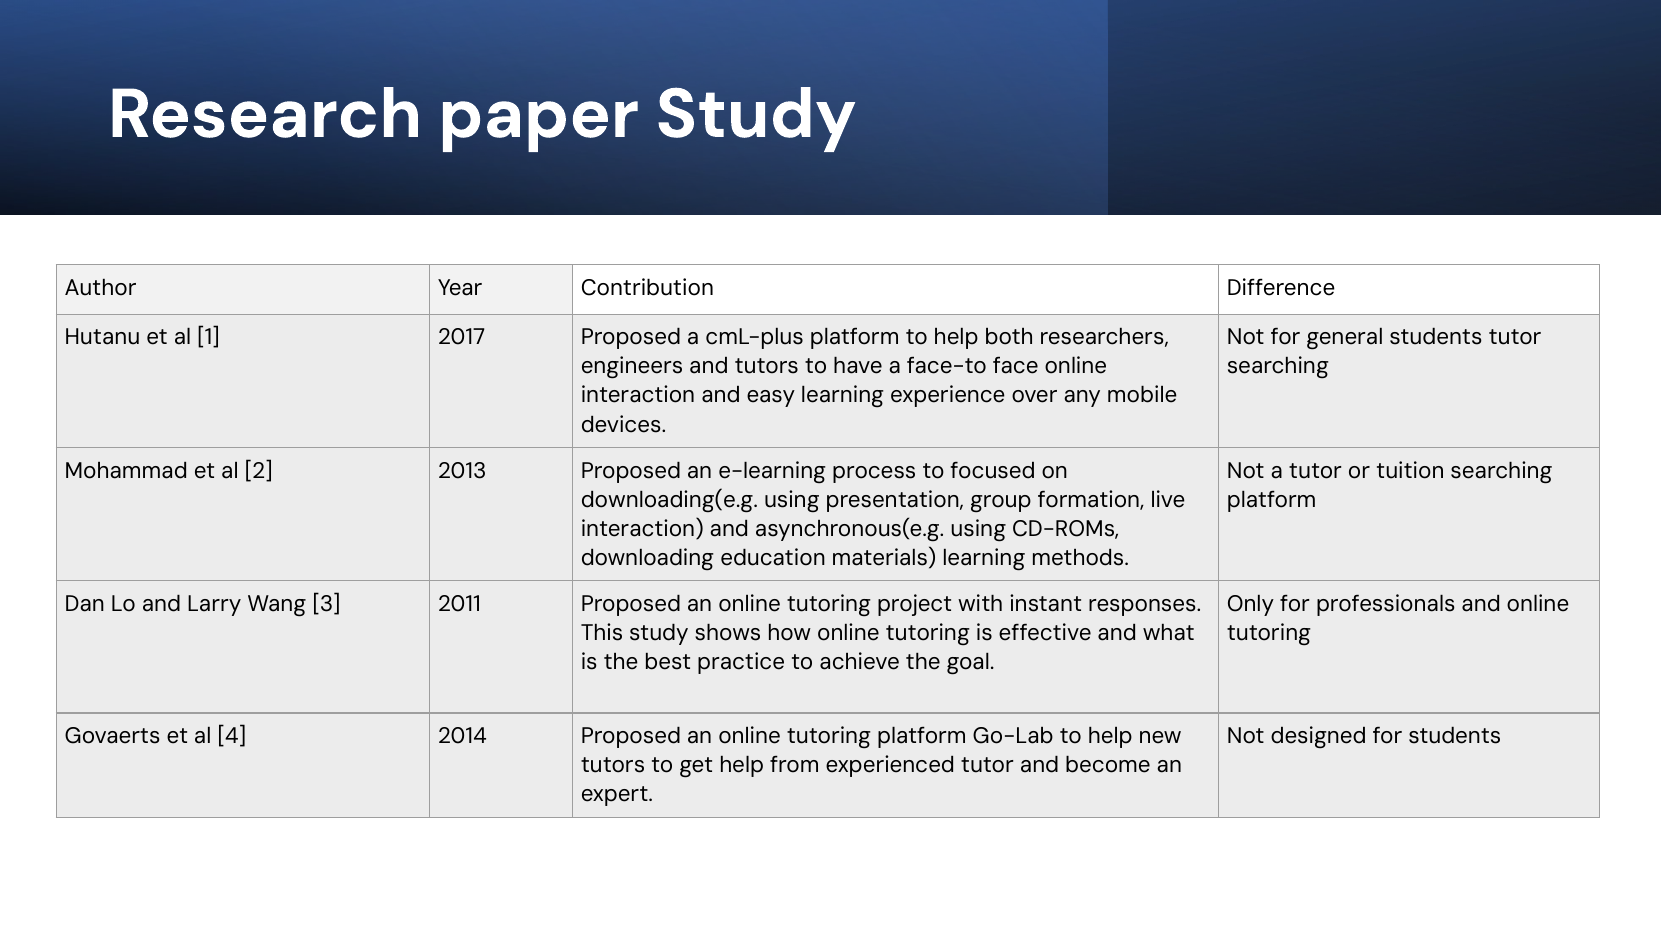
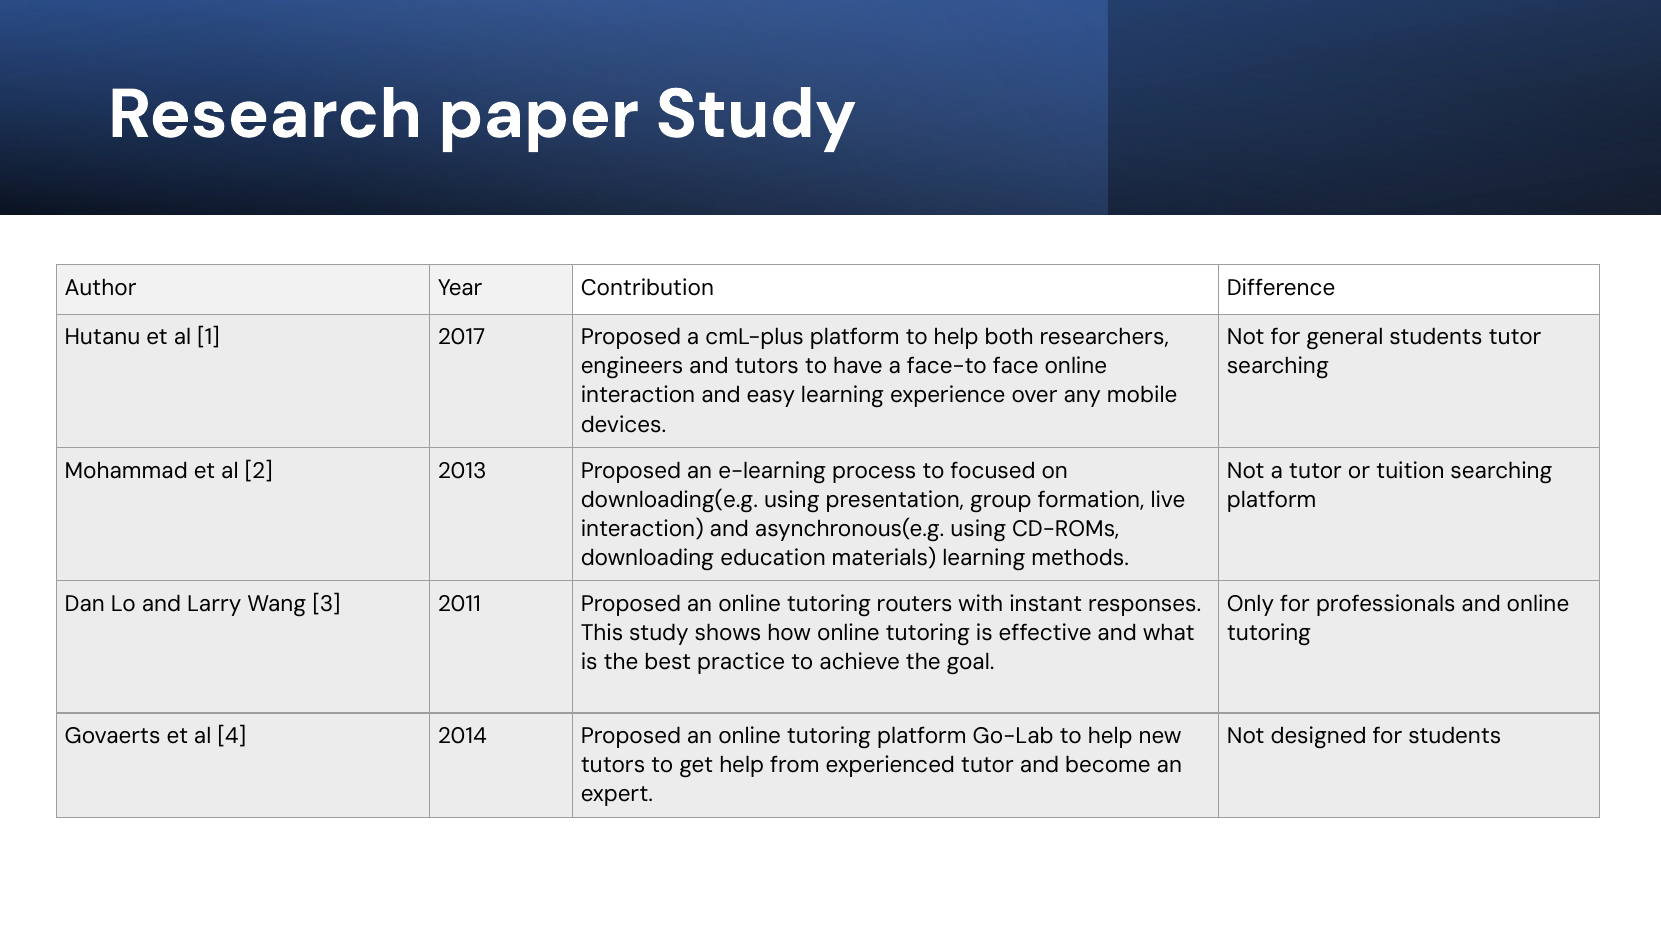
project: project -> routers
